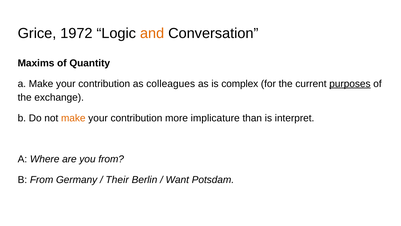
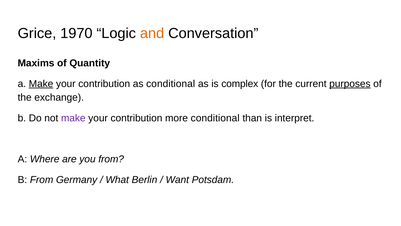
1972: 1972 -> 1970
Make at (41, 84) underline: none -> present
as colleagues: colleagues -> conditional
make at (73, 118) colour: orange -> purple
more implicature: implicature -> conditional
Their: Their -> What
